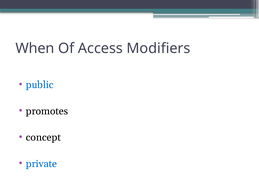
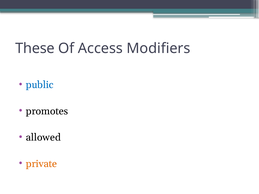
When: When -> These
concept: concept -> allowed
private colour: blue -> orange
